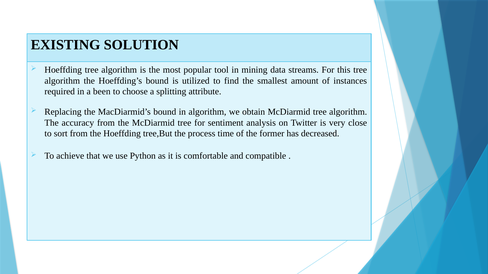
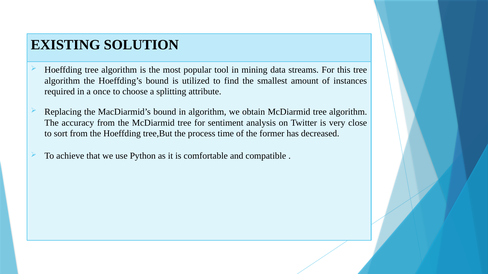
been: been -> once
